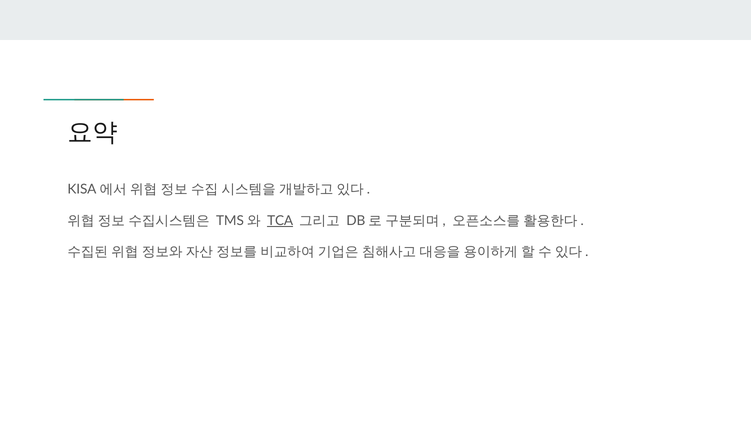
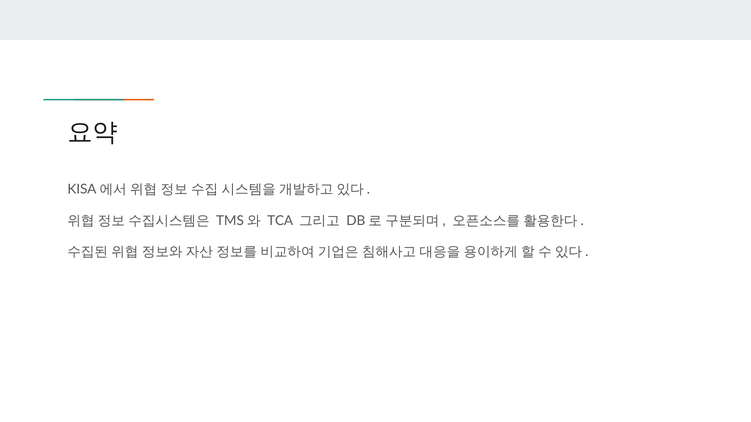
TCA underline: present -> none
